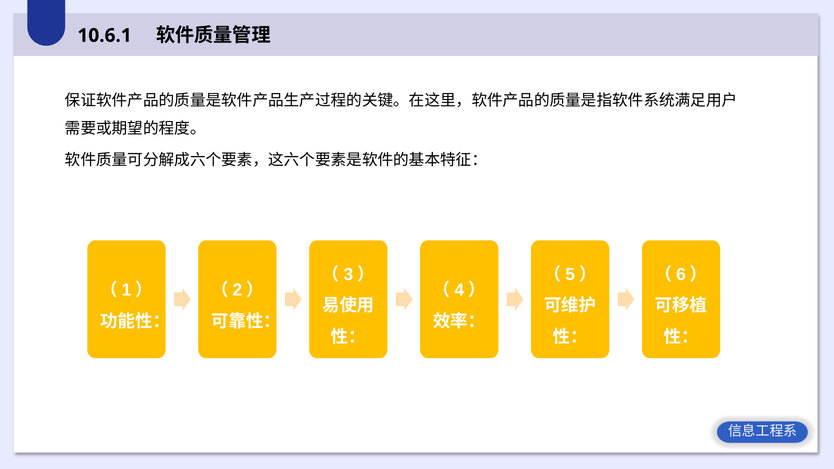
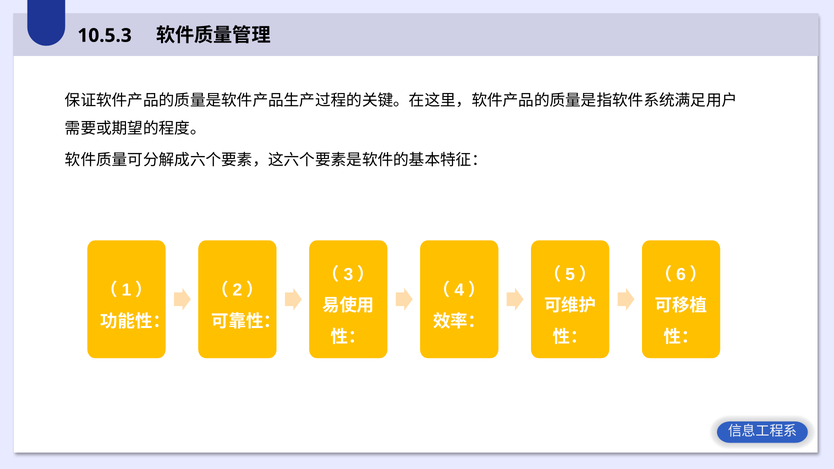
10.6.1: 10.6.1 -> 10.5.3
